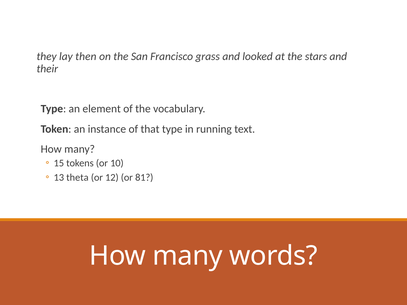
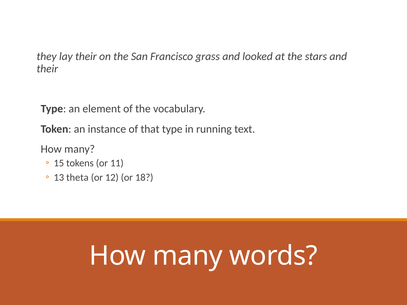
lay then: then -> their
10: 10 -> 11
81: 81 -> 18
